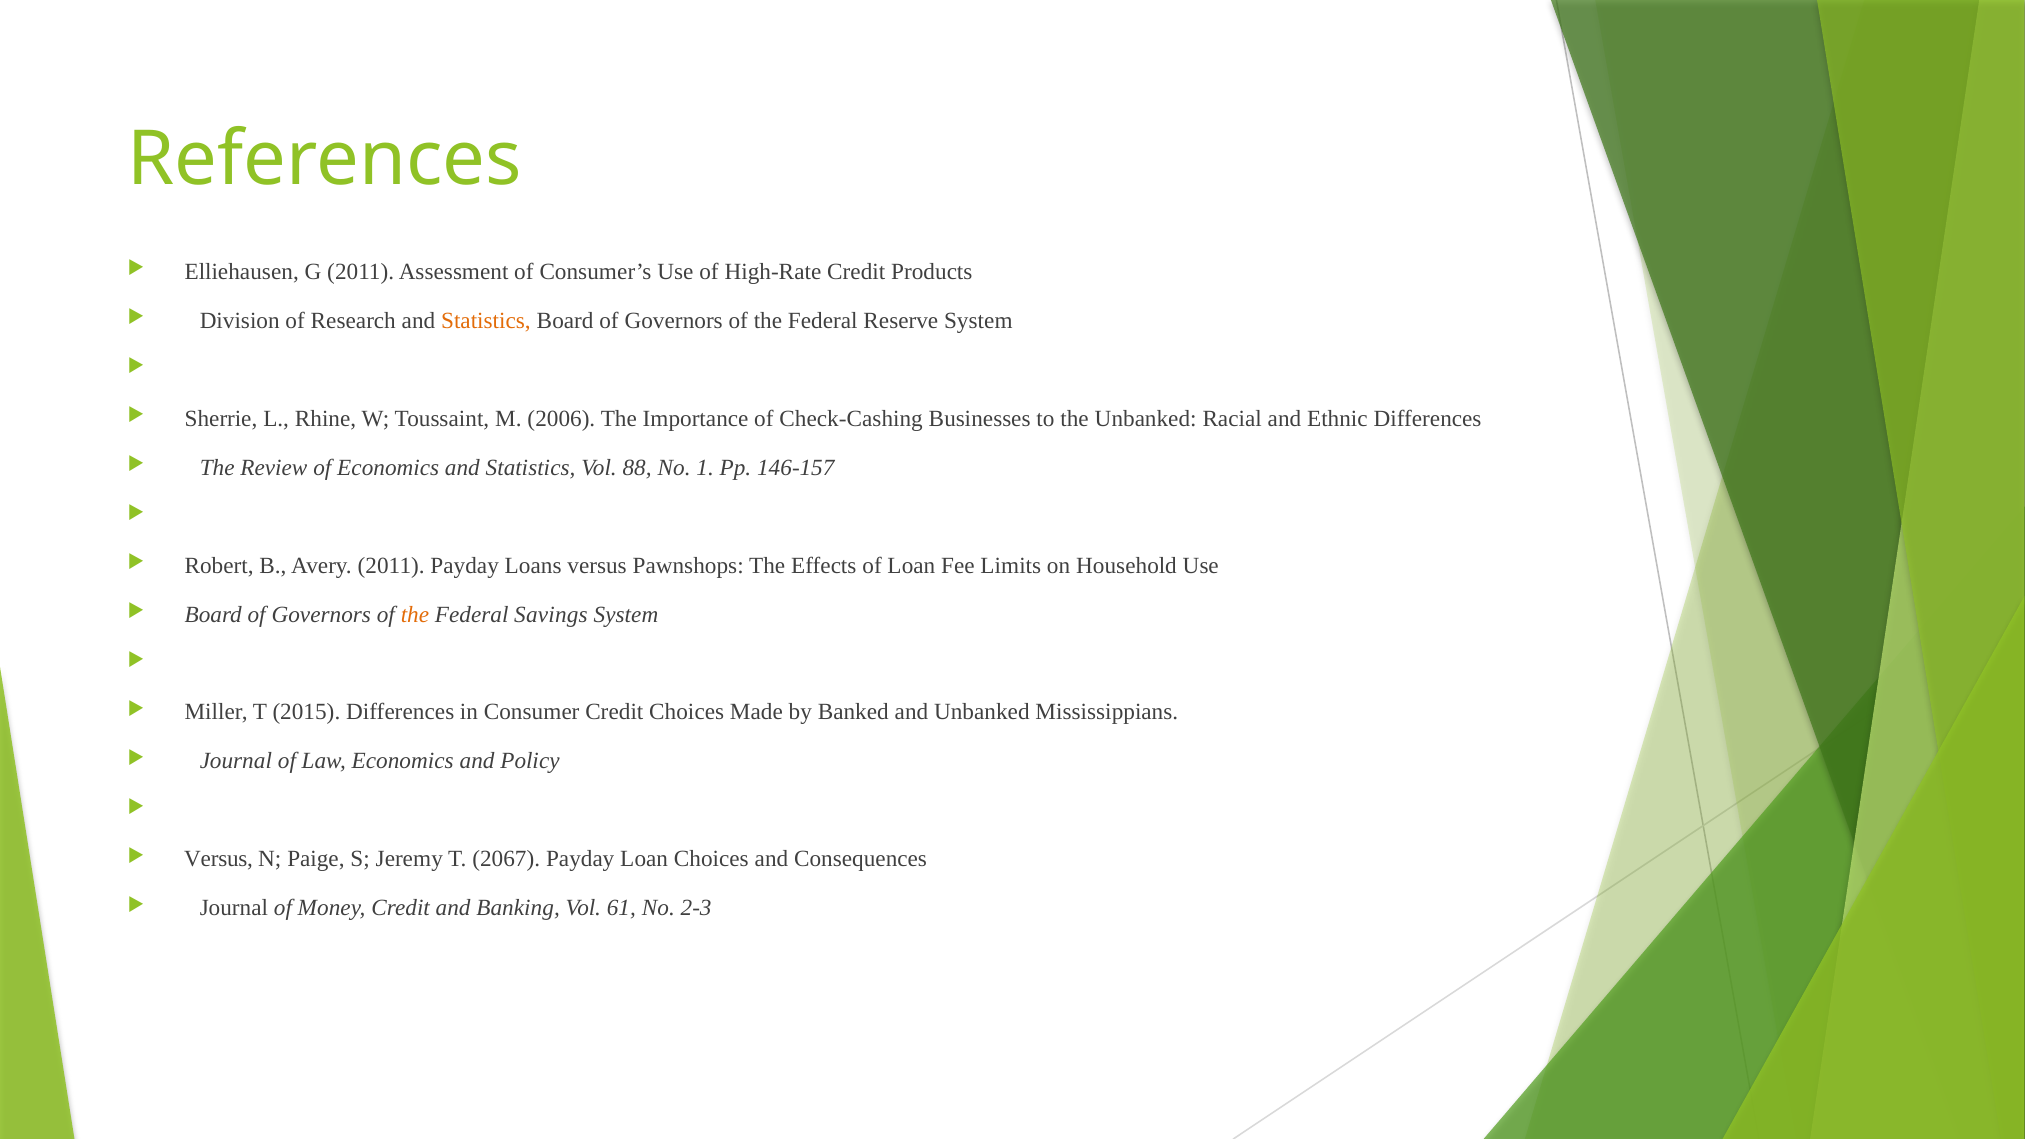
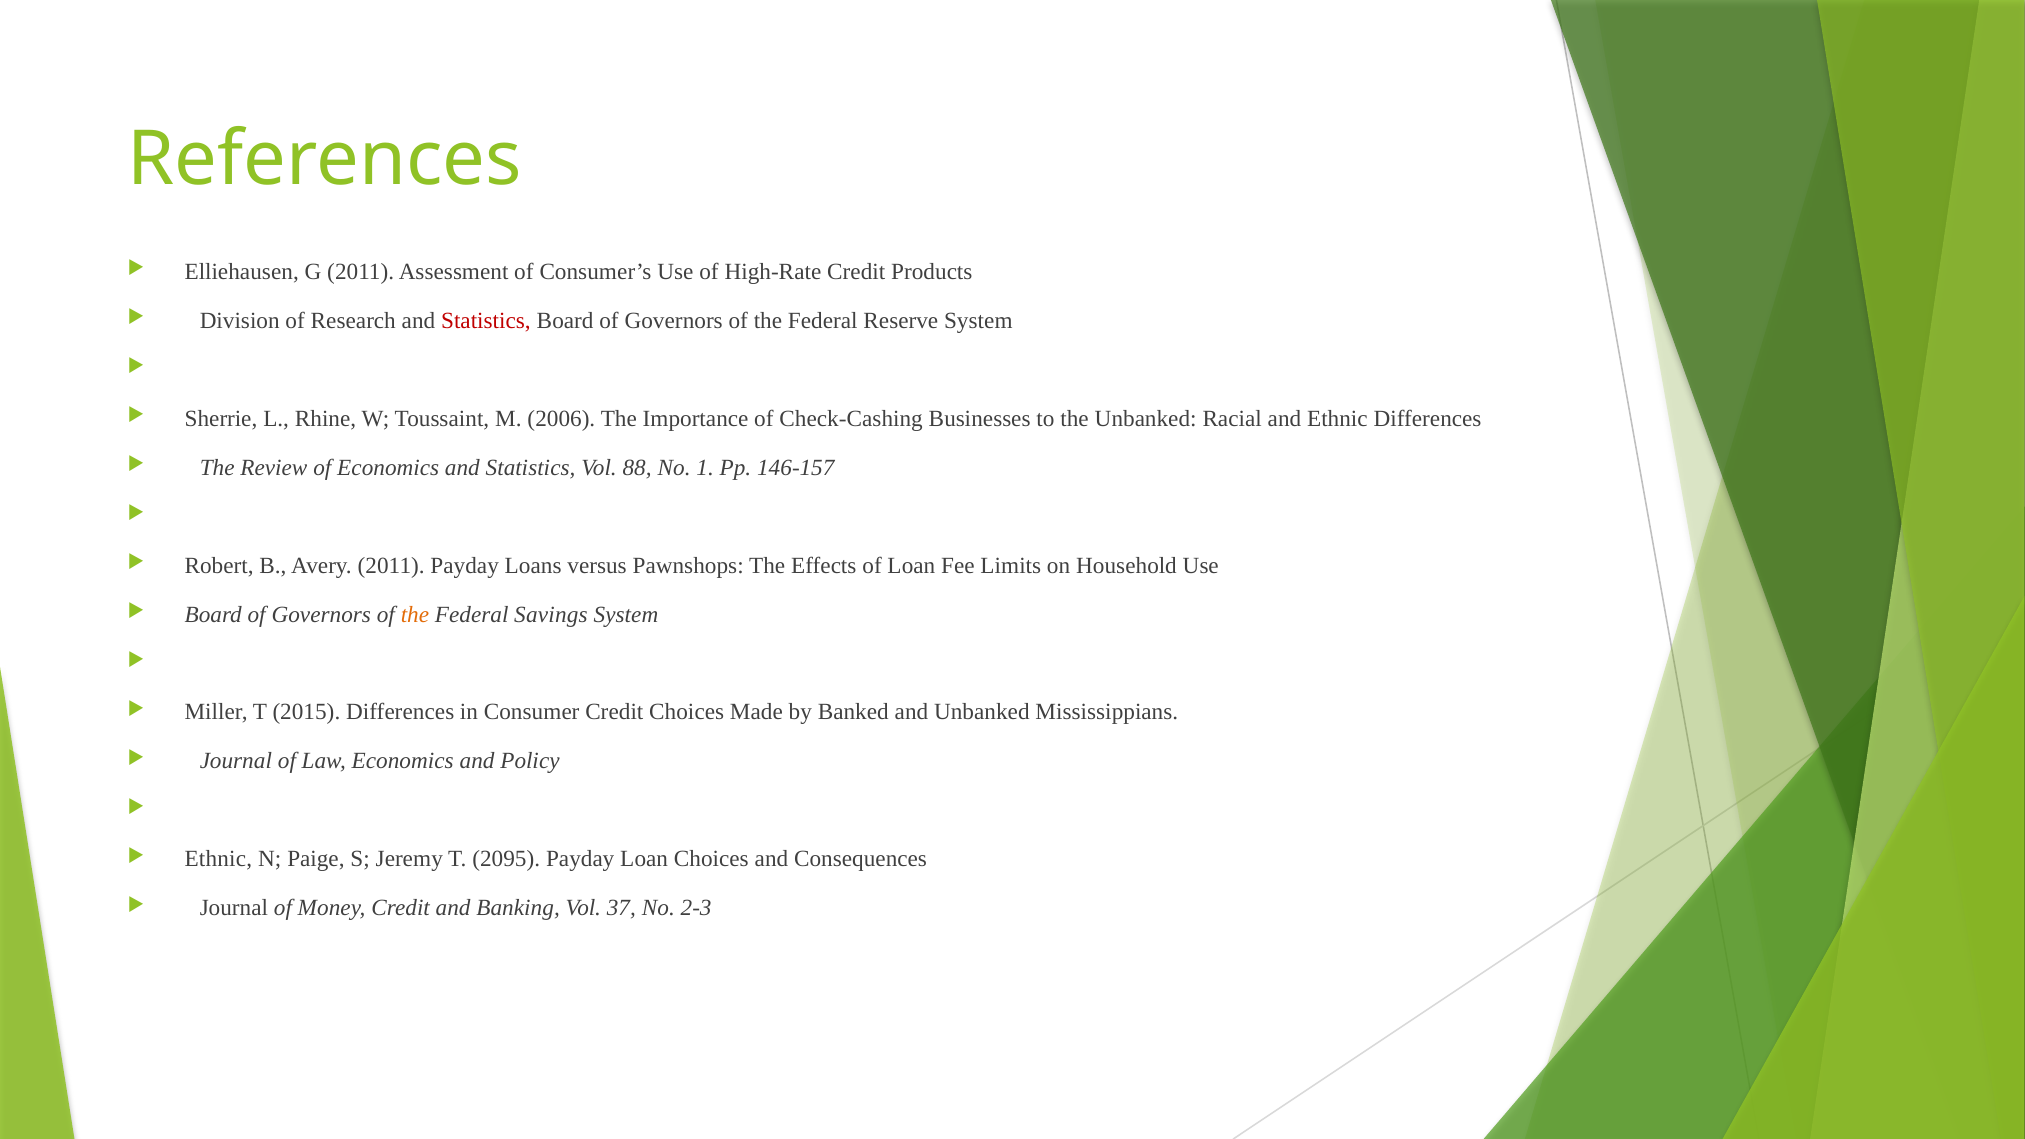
Statistics at (486, 321) colour: orange -> red
Versus at (219, 859): Versus -> Ethnic
2067: 2067 -> 2095
61: 61 -> 37
